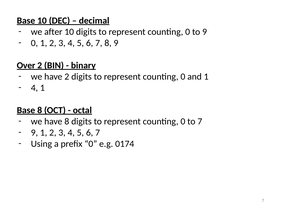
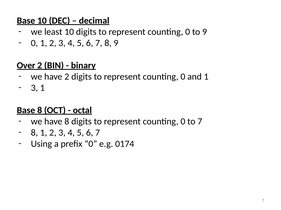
after: after -> least
4 at (34, 88): 4 -> 3
9 at (34, 133): 9 -> 8
